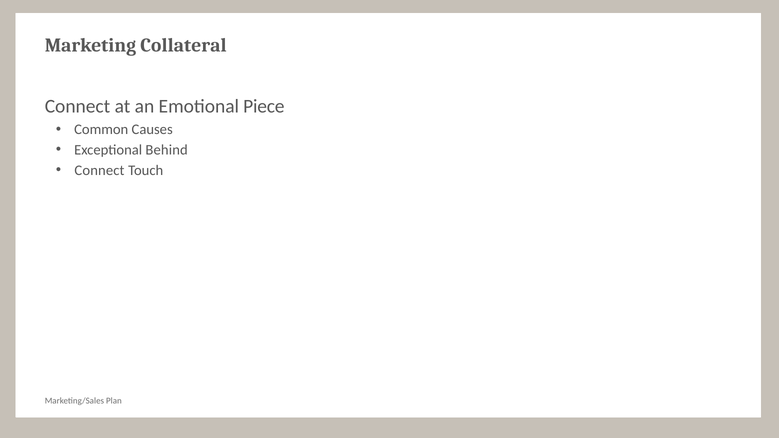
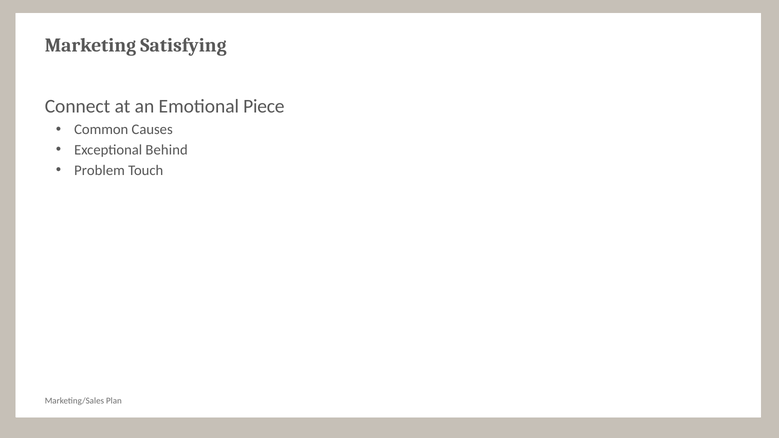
Collateral: Collateral -> Satisfying
Connect at (99, 170): Connect -> Problem
